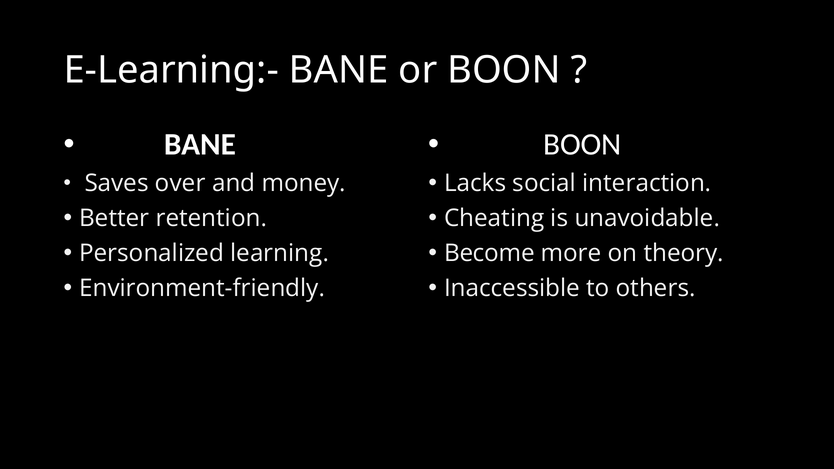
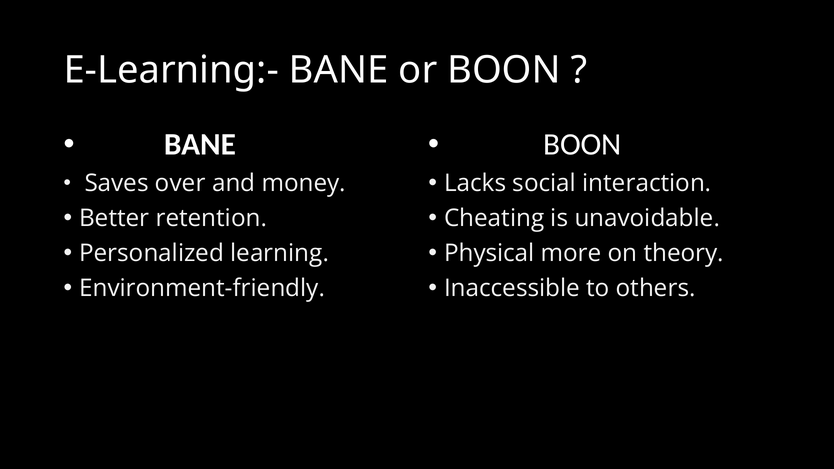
Become: Become -> Physical
